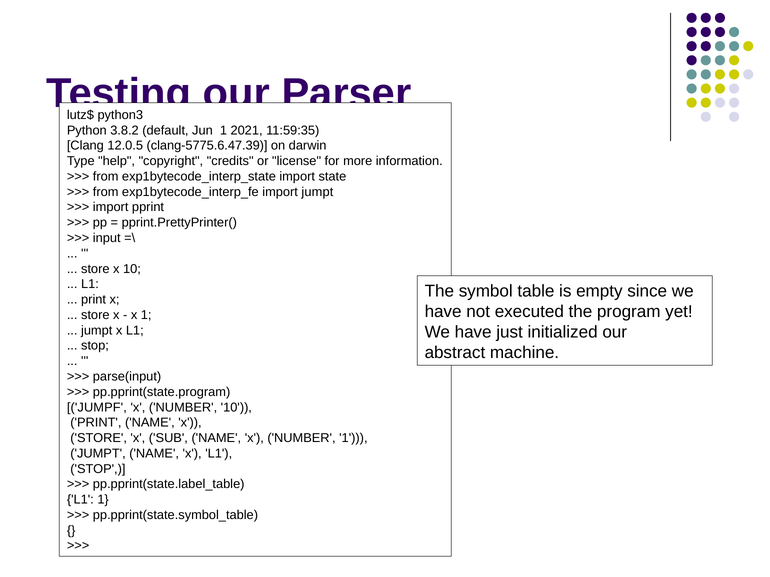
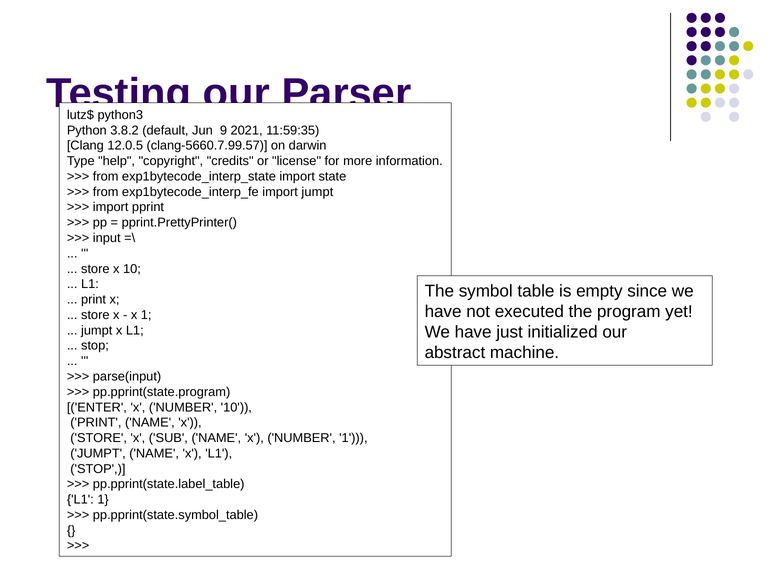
Jun 1: 1 -> 9
clang-5775.6.47.39: clang-5775.6.47.39 -> clang-5660.7.99.57
JUMPF: JUMPF -> ENTER
